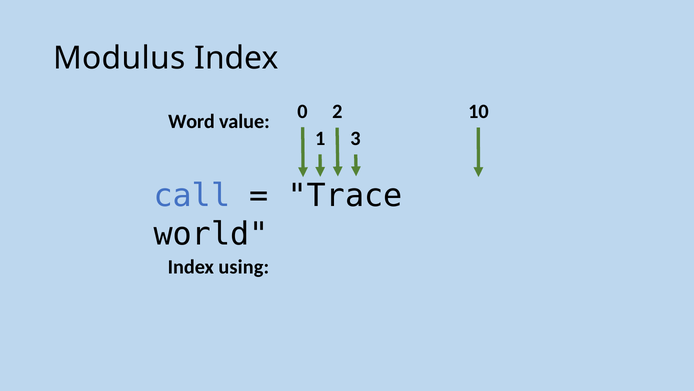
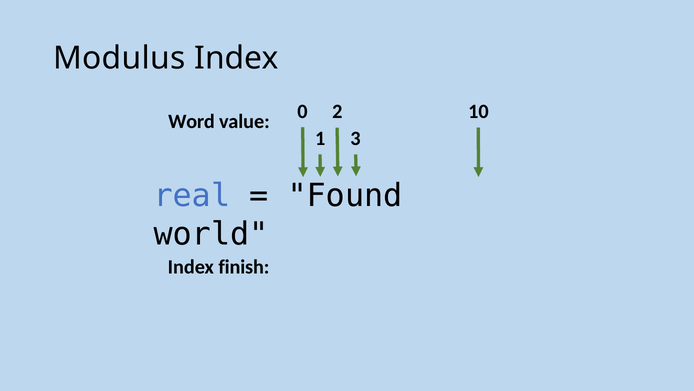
call: call -> real
Trace: Trace -> Found
using: using -> finish
